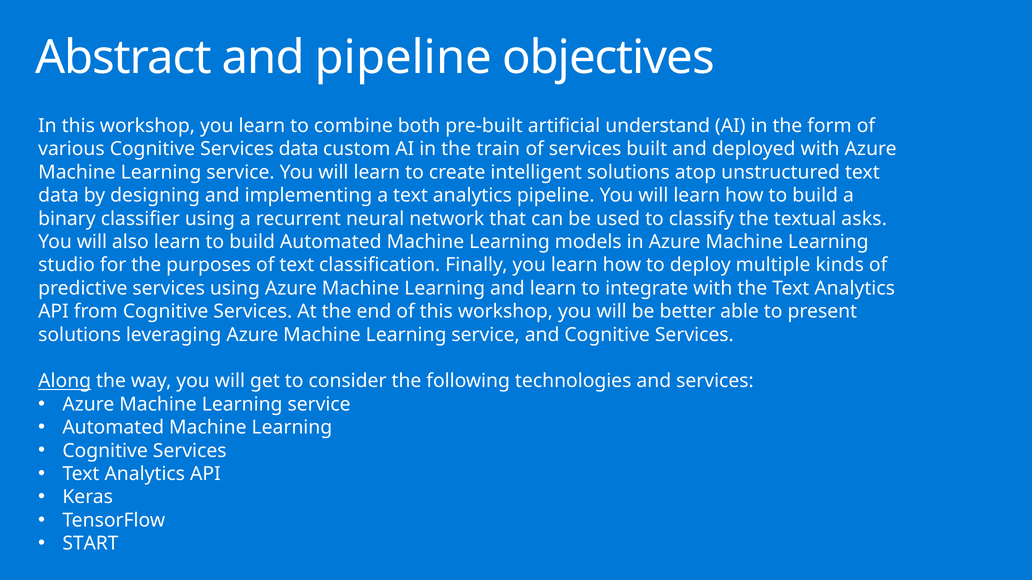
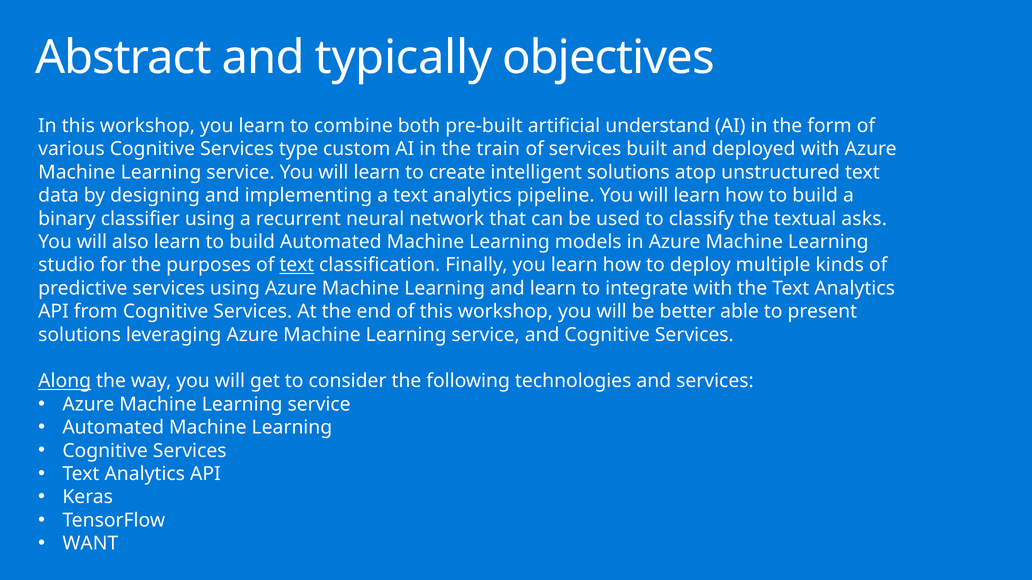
and pipeline: pipeline -> typically
Services data: data -> type
text at (297, 265) underline: none -> present
START: START -> WANT
